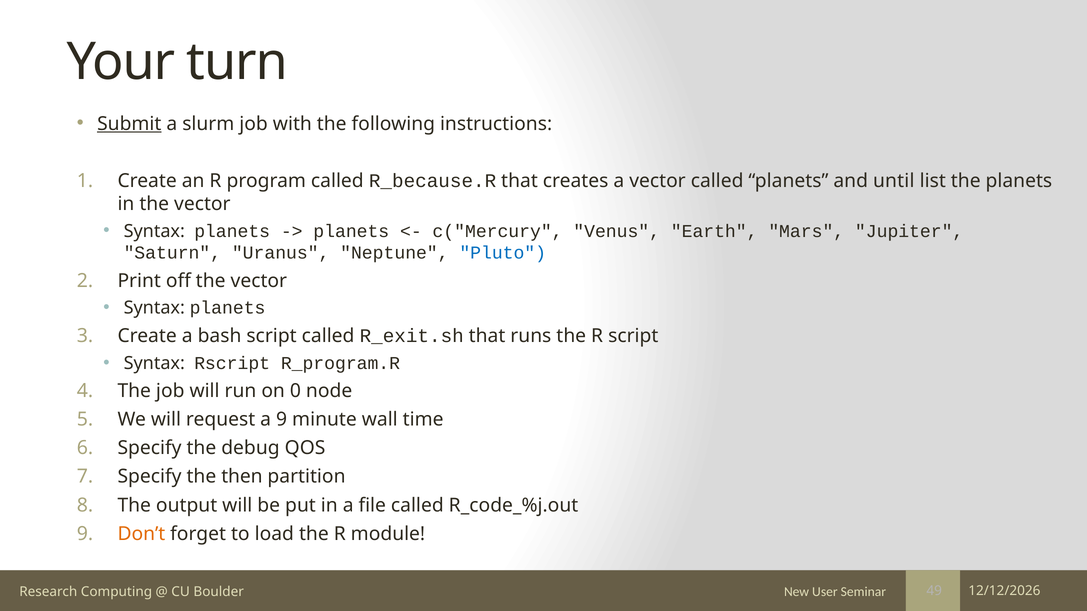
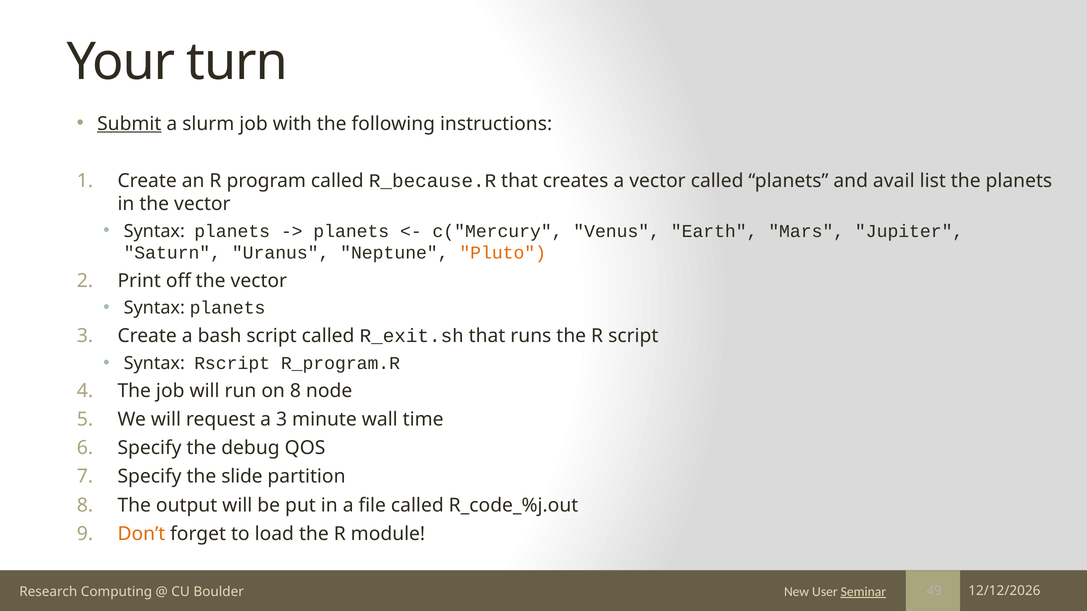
until: until -> avail
Pluto colour: blue -> orange
on 0: 0 -> 8
a 9: 9 -> 3
then: then -> slide
Seminar underline: none -> present
